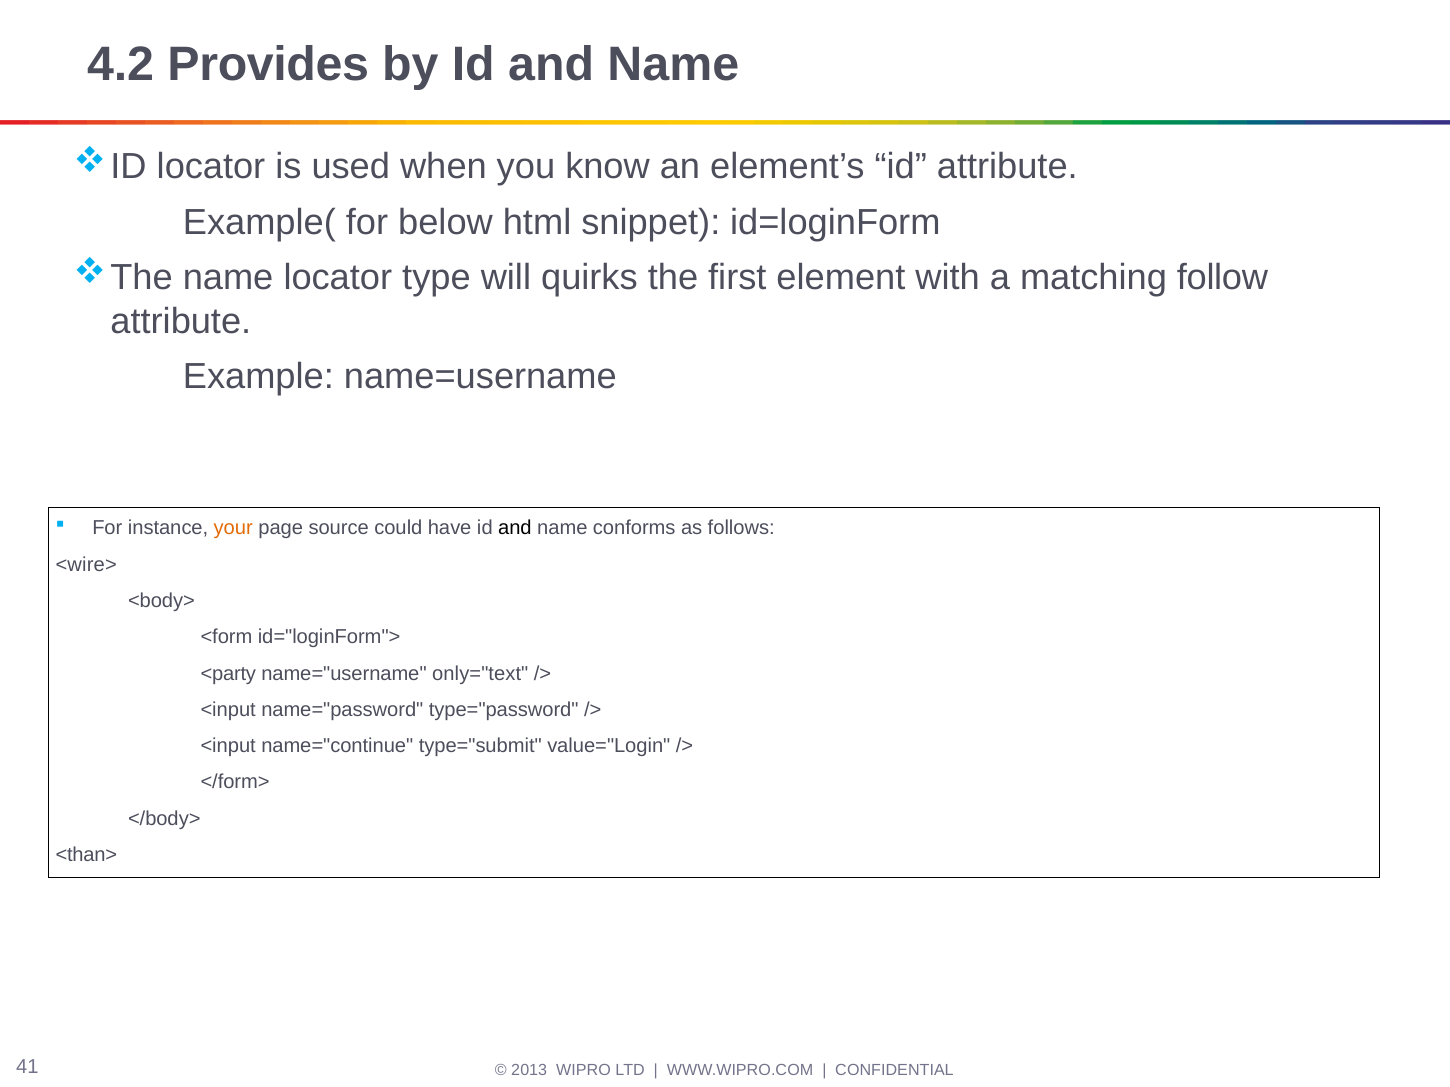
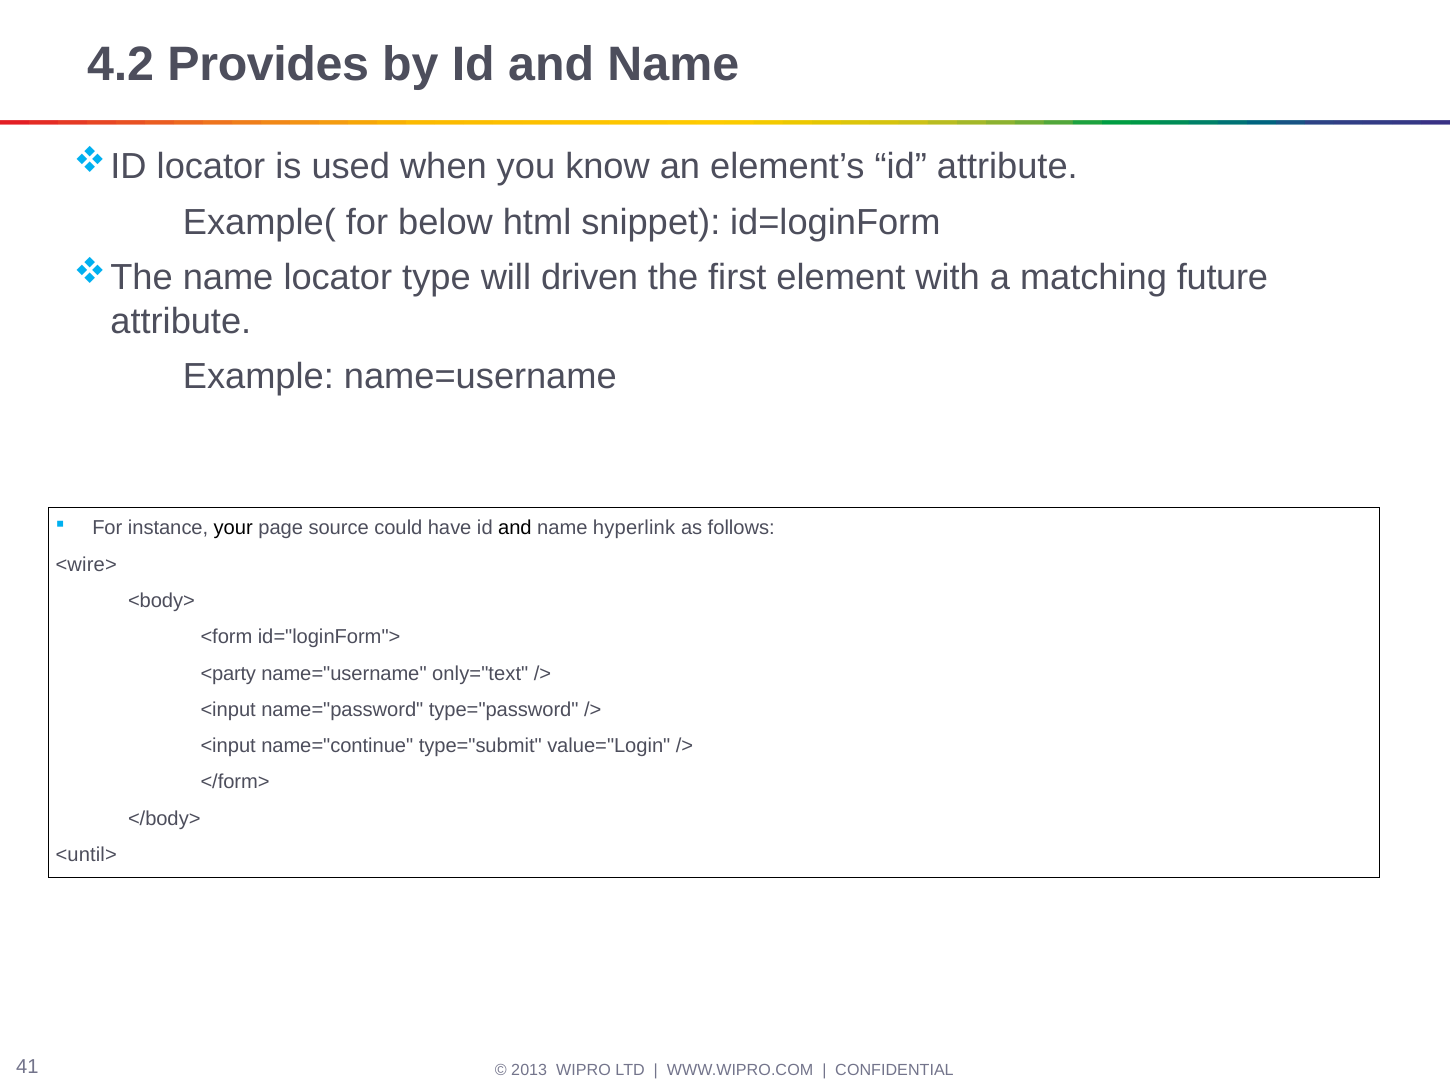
quirks: quirks -> driven
follow: follow -> future
your colour: orange -> black
conforms: conforms -> hyperlink
<than>: <than> -> <until>
